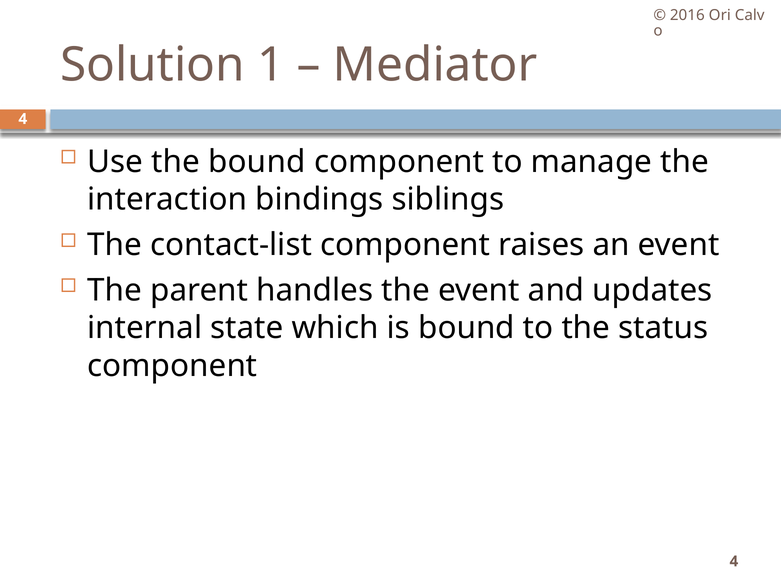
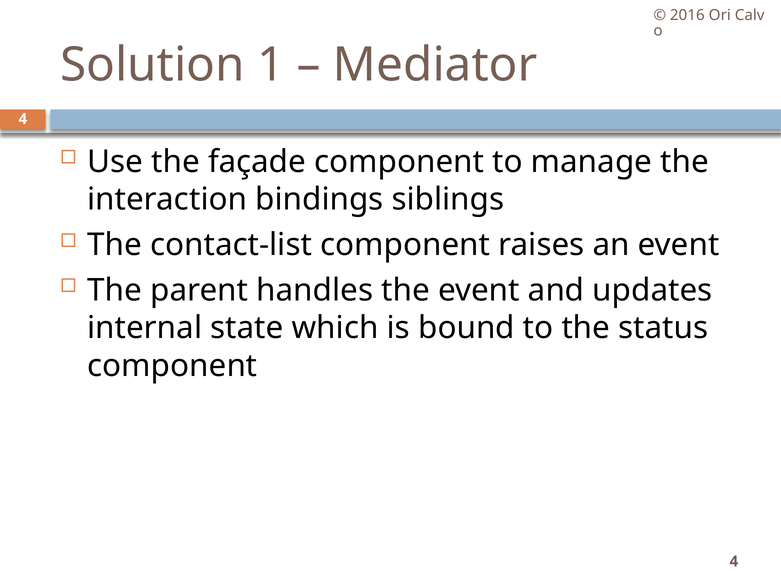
the bound: bound -> façade
